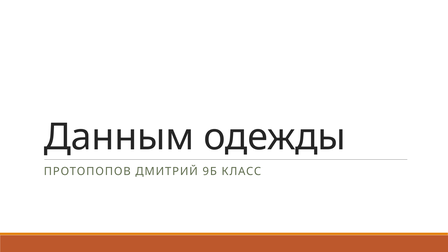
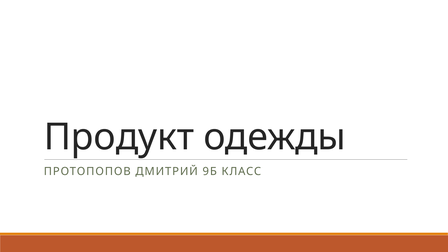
Данным: Данным -> Продукт
